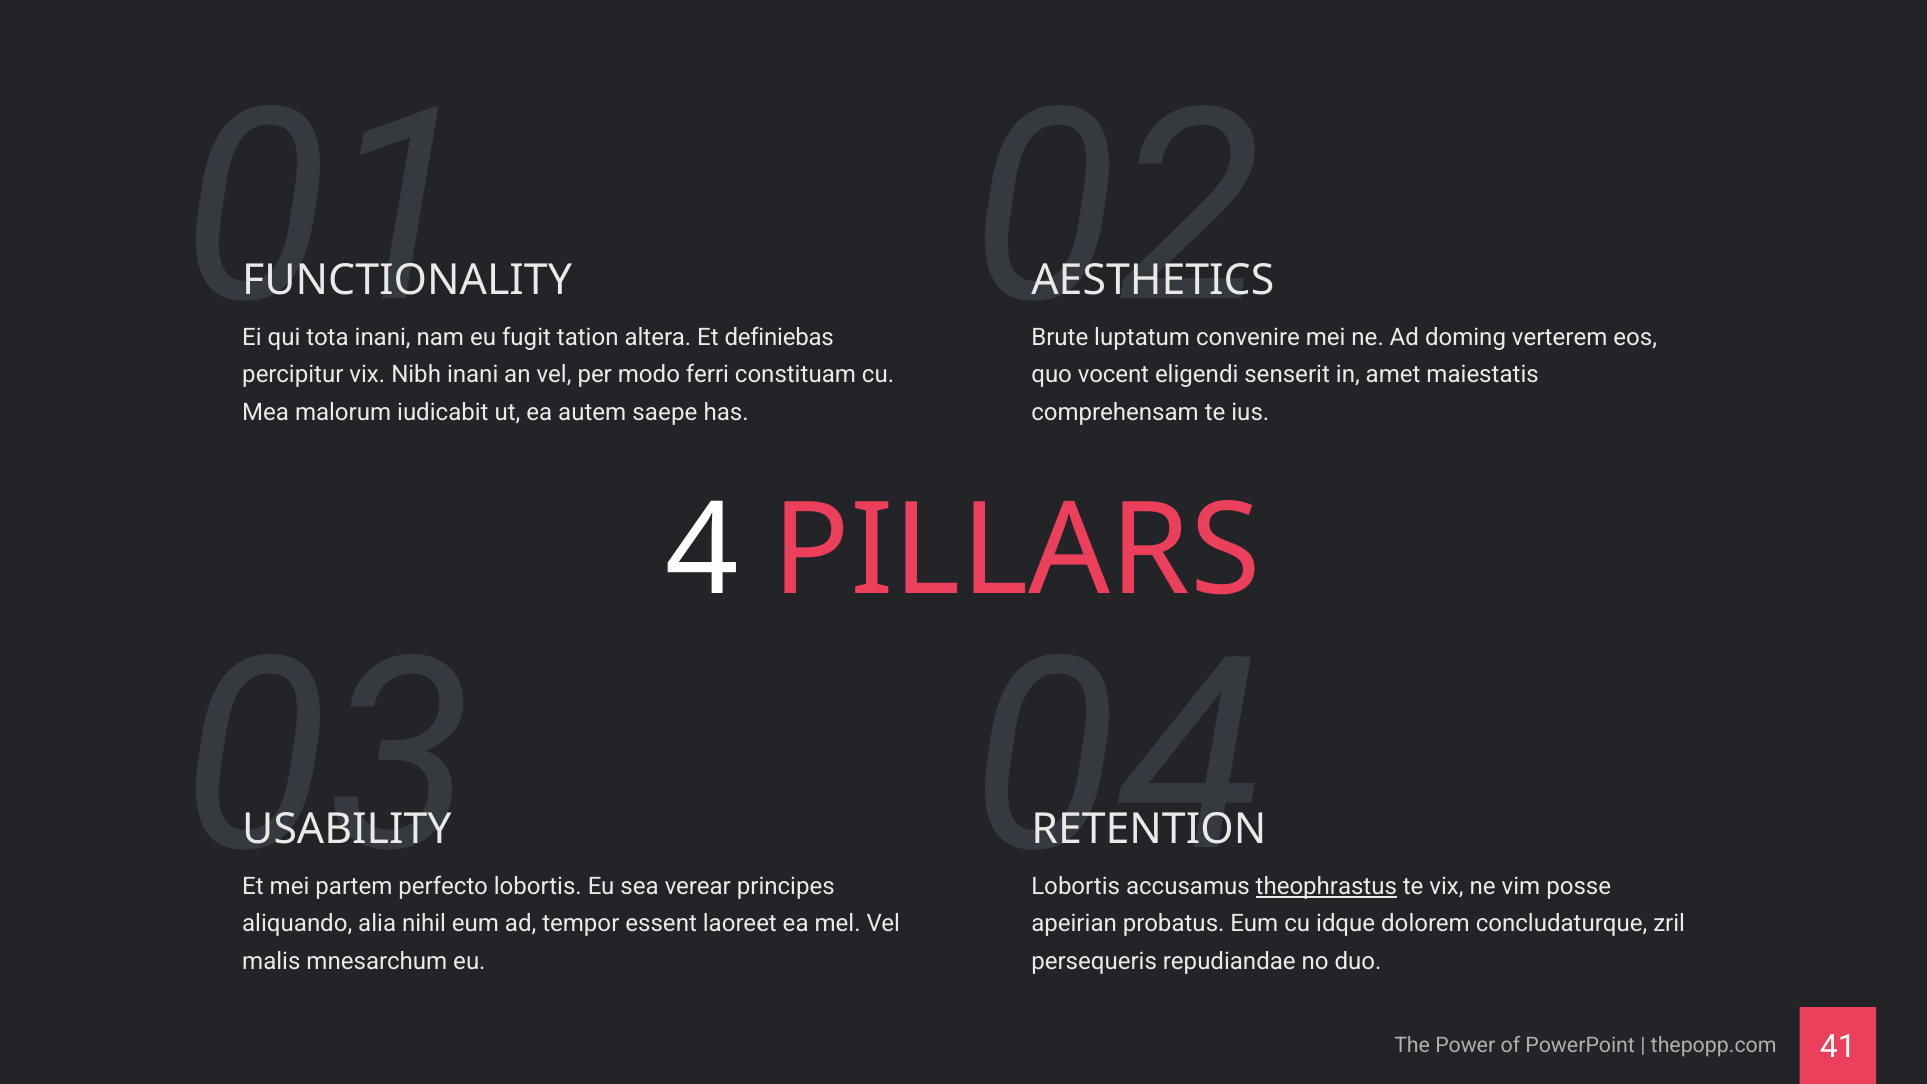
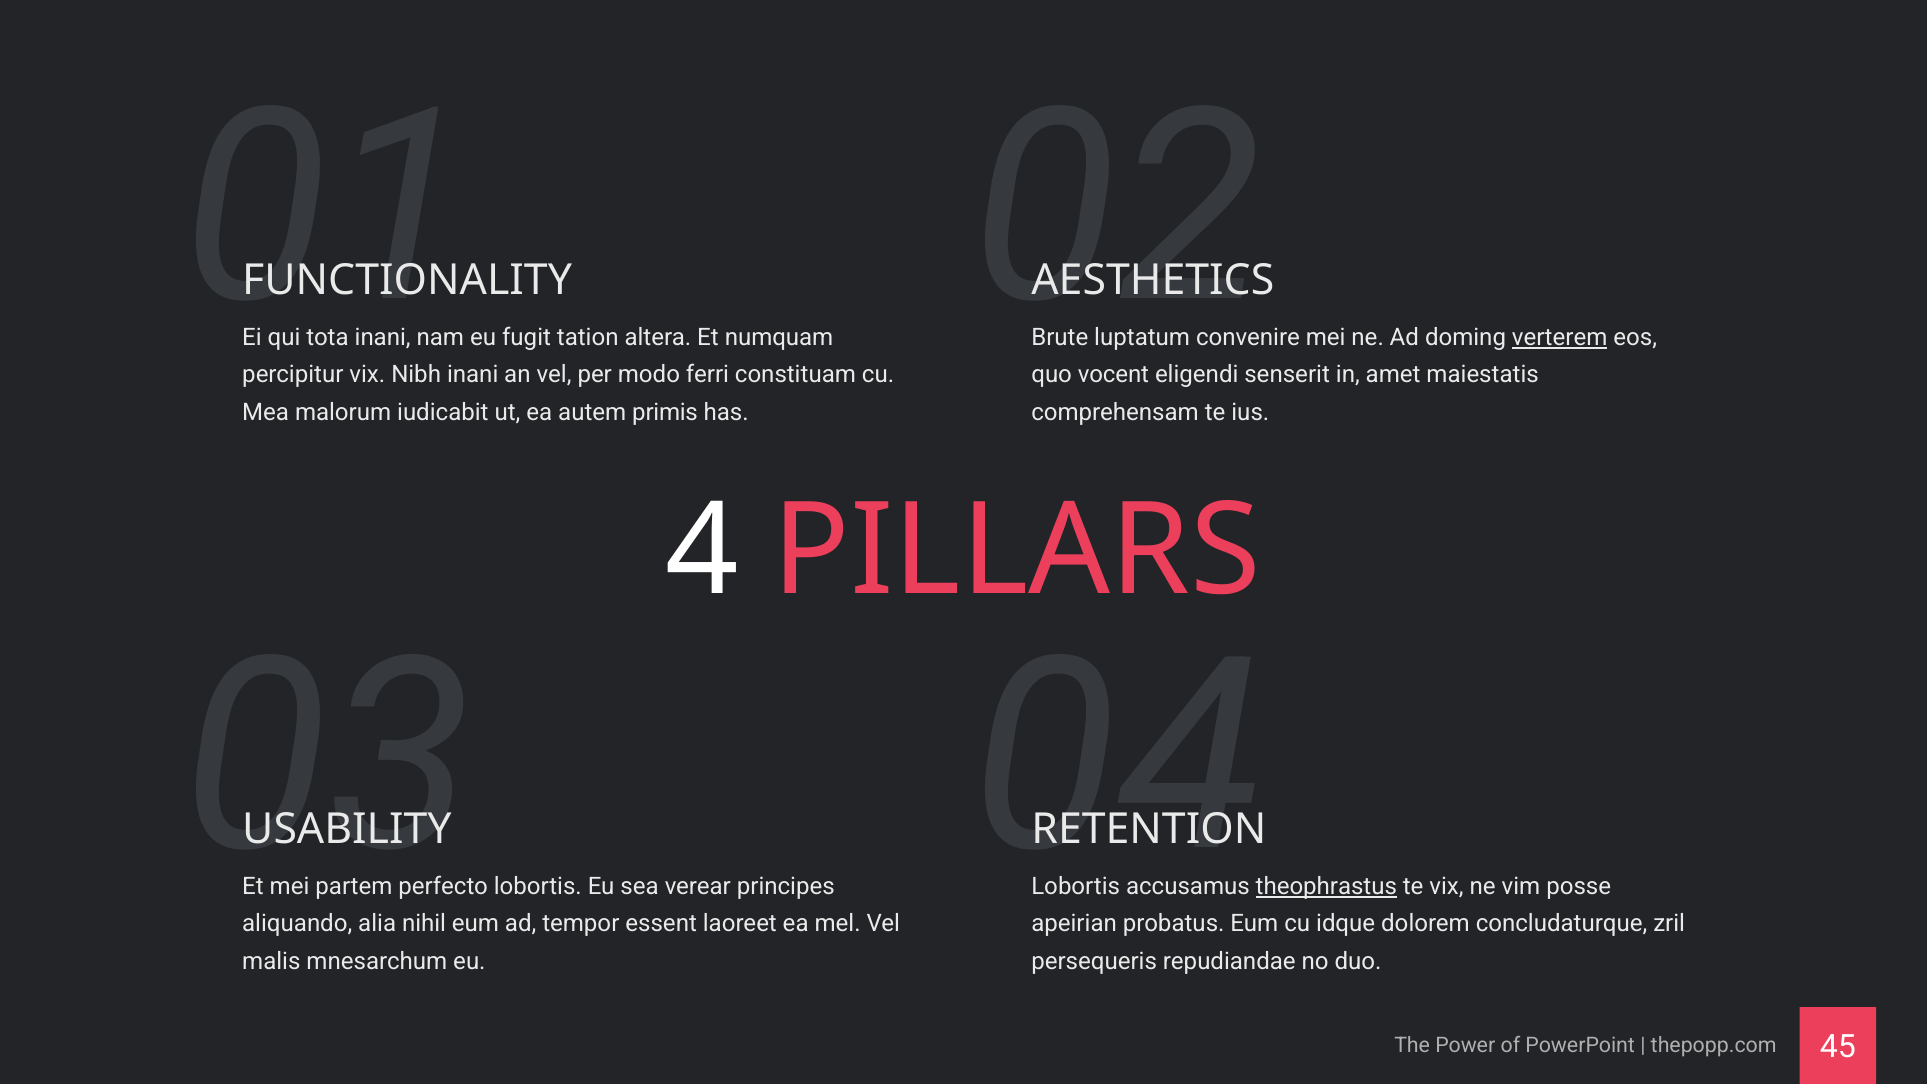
definiebas: definiebas -> numquam
verterem underline: none -> present
saepe: saepe -> primis
41: 41 -> 45
